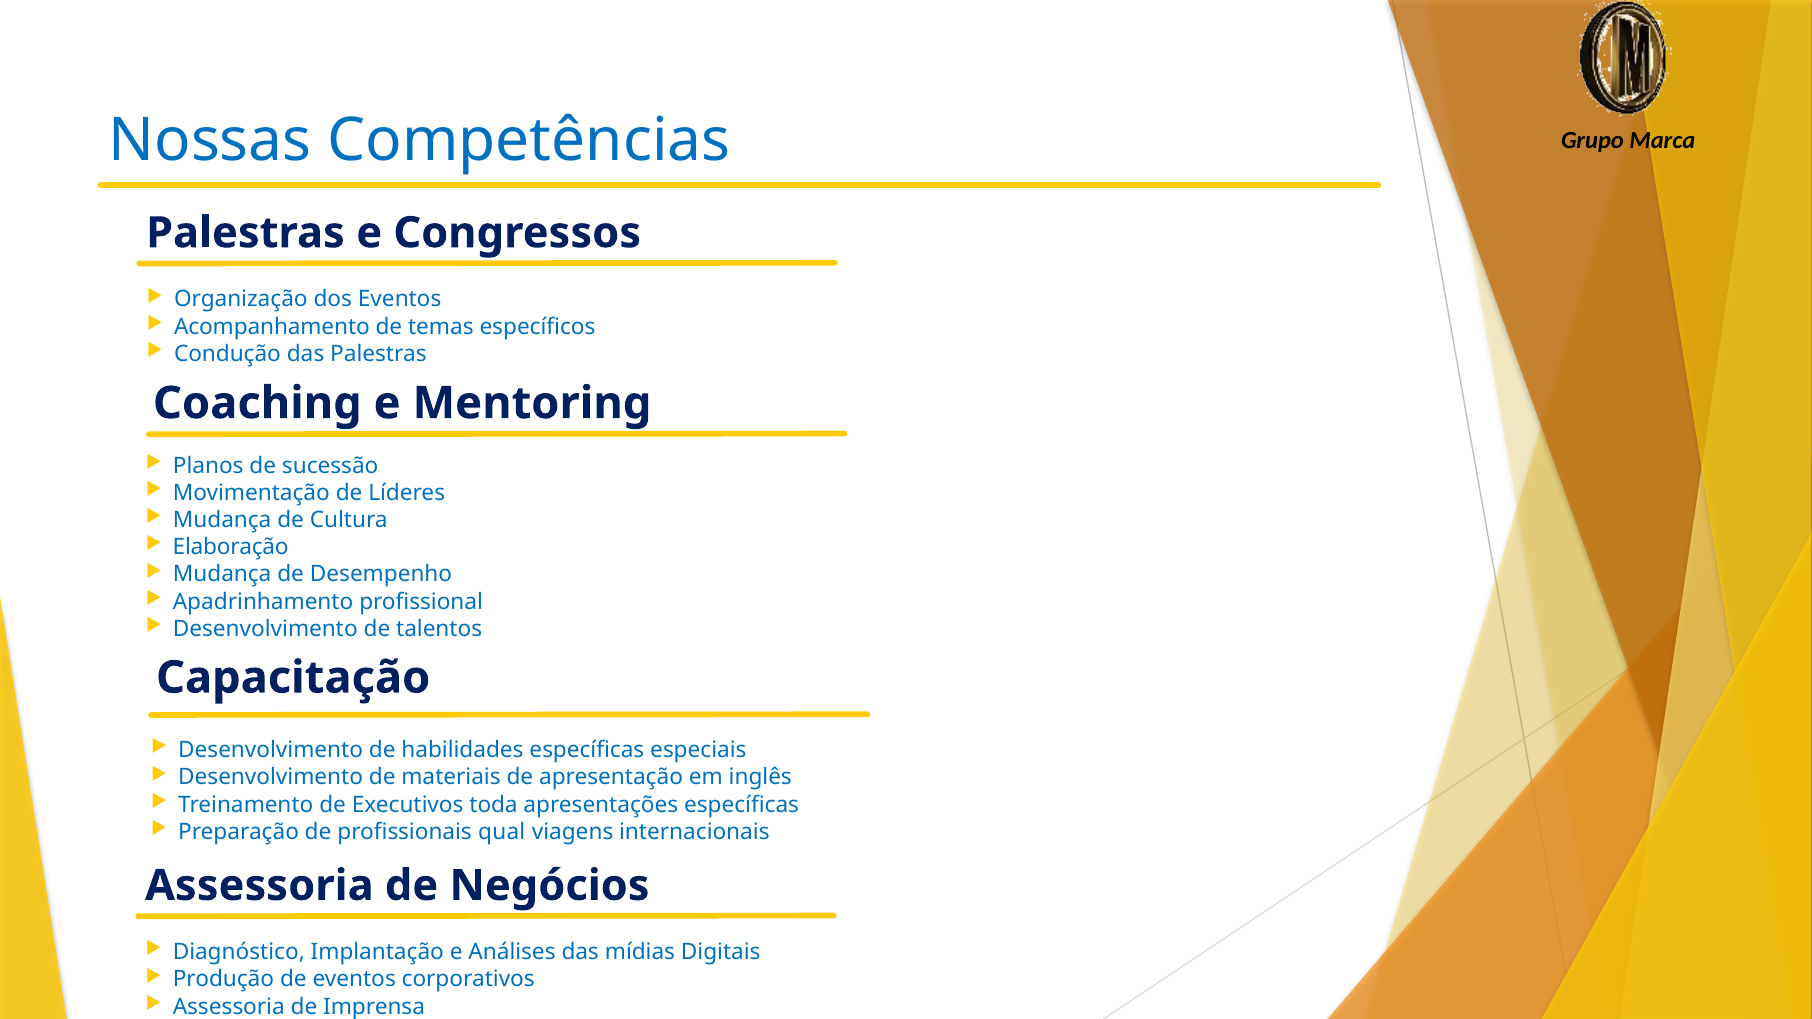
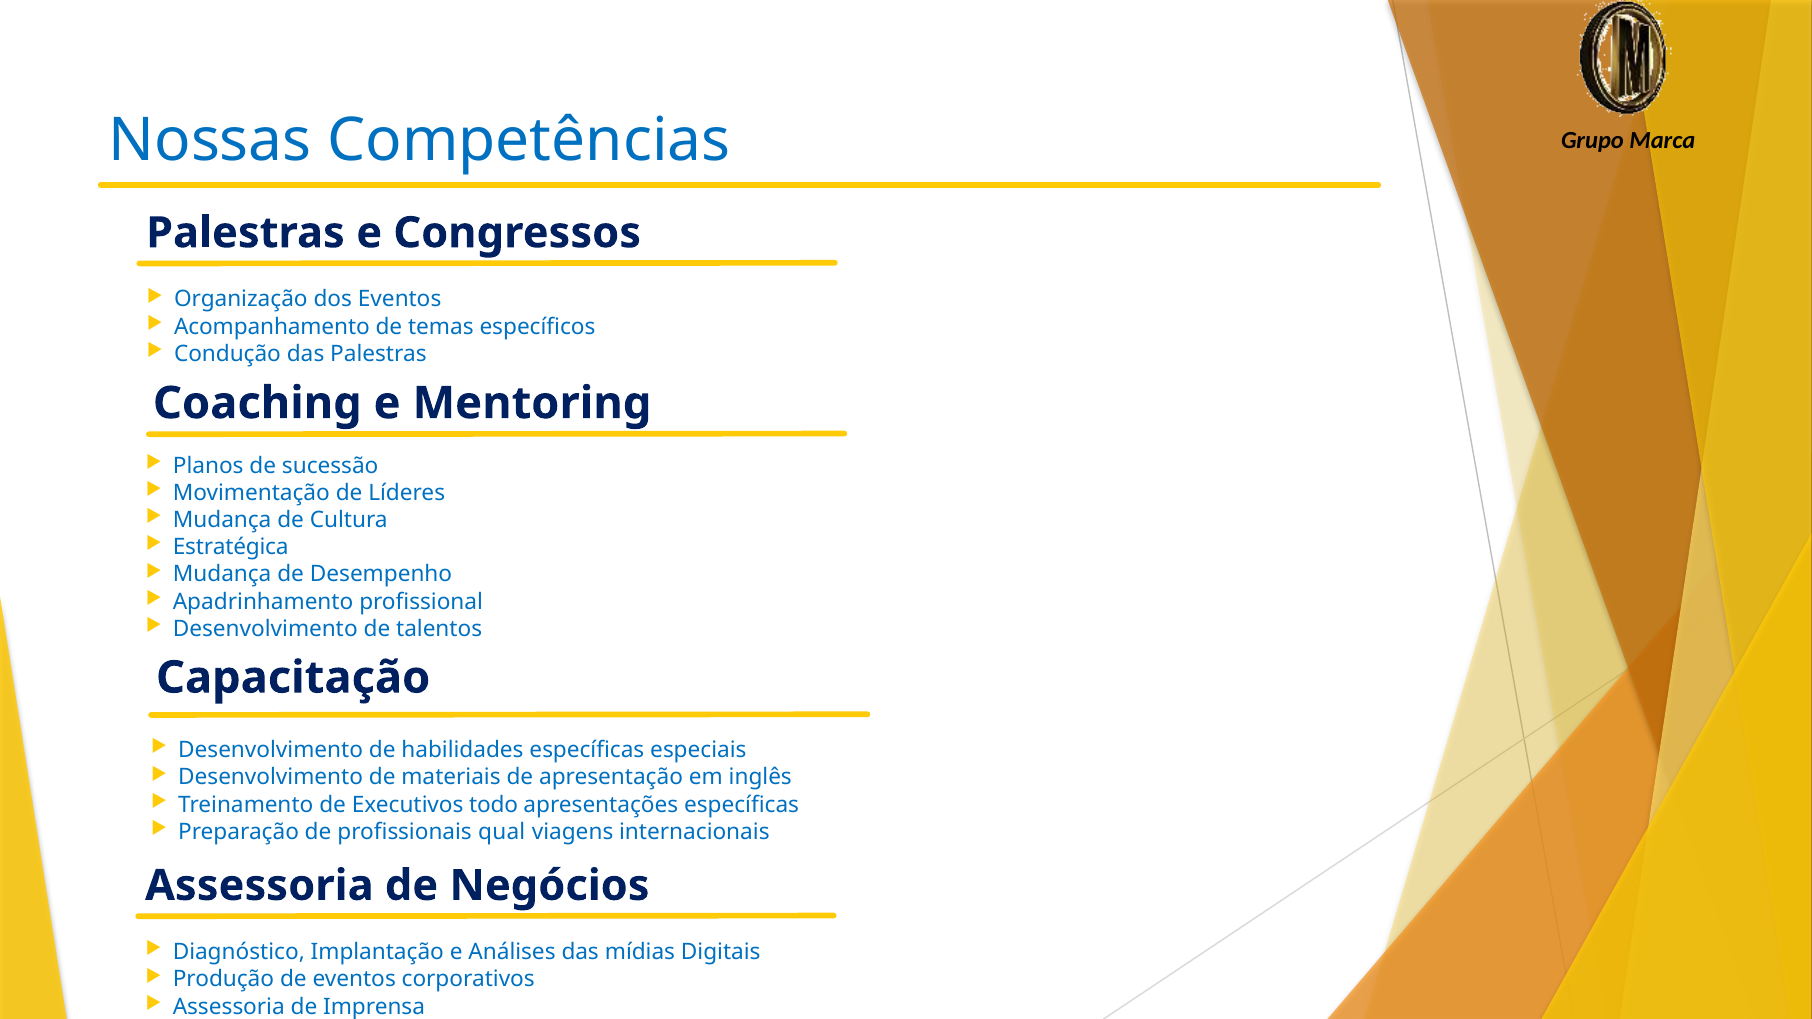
Elaboração: Elaboração -> Estratégica
toda: toda -> todo
